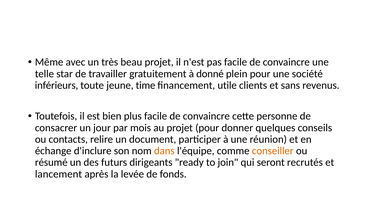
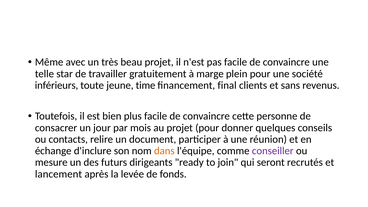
donné: donné -> marge
utile: utile -> final
conseiller colour: orange -> purple
résumé: résumé -> mesure
